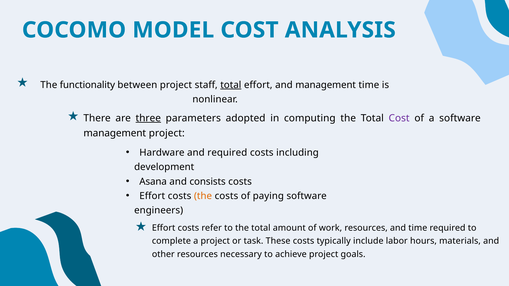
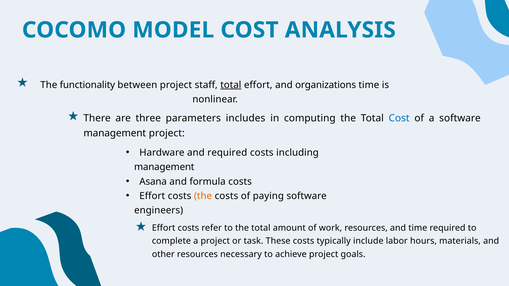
and management: management -> organizations
three underline: present -> none
adopted: adopted -> includes
Cost at (399, 118) colour: purple -> blue
development at (164, 167): development -> management
consists: consists -> formula
